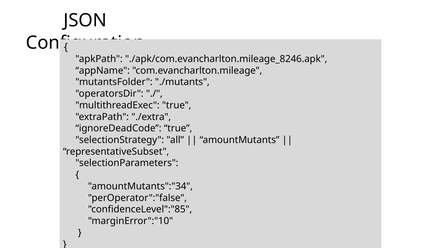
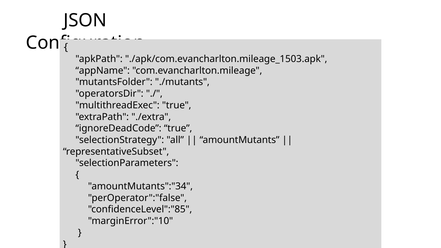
./apk/com.evancharlton.mileage_8246.apk: ./apk/com.evancharlton.mileage_8246.apk -> ./apk/com.evancharlton.mileage_1503.apk
